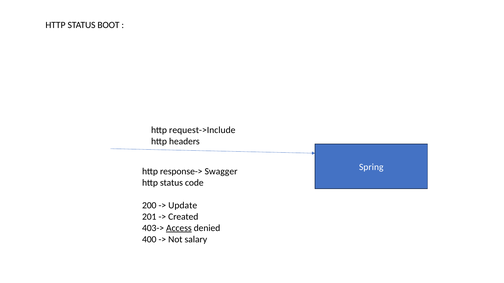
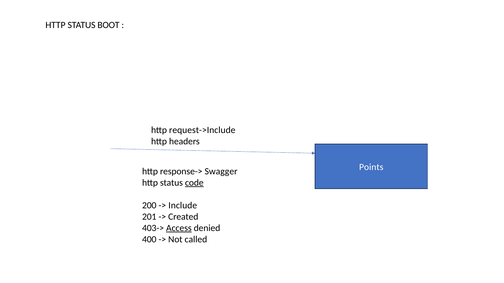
Spring: Spring -> Points
code underline: none -> present
Update: Update -> Include
salary: salary -> called
